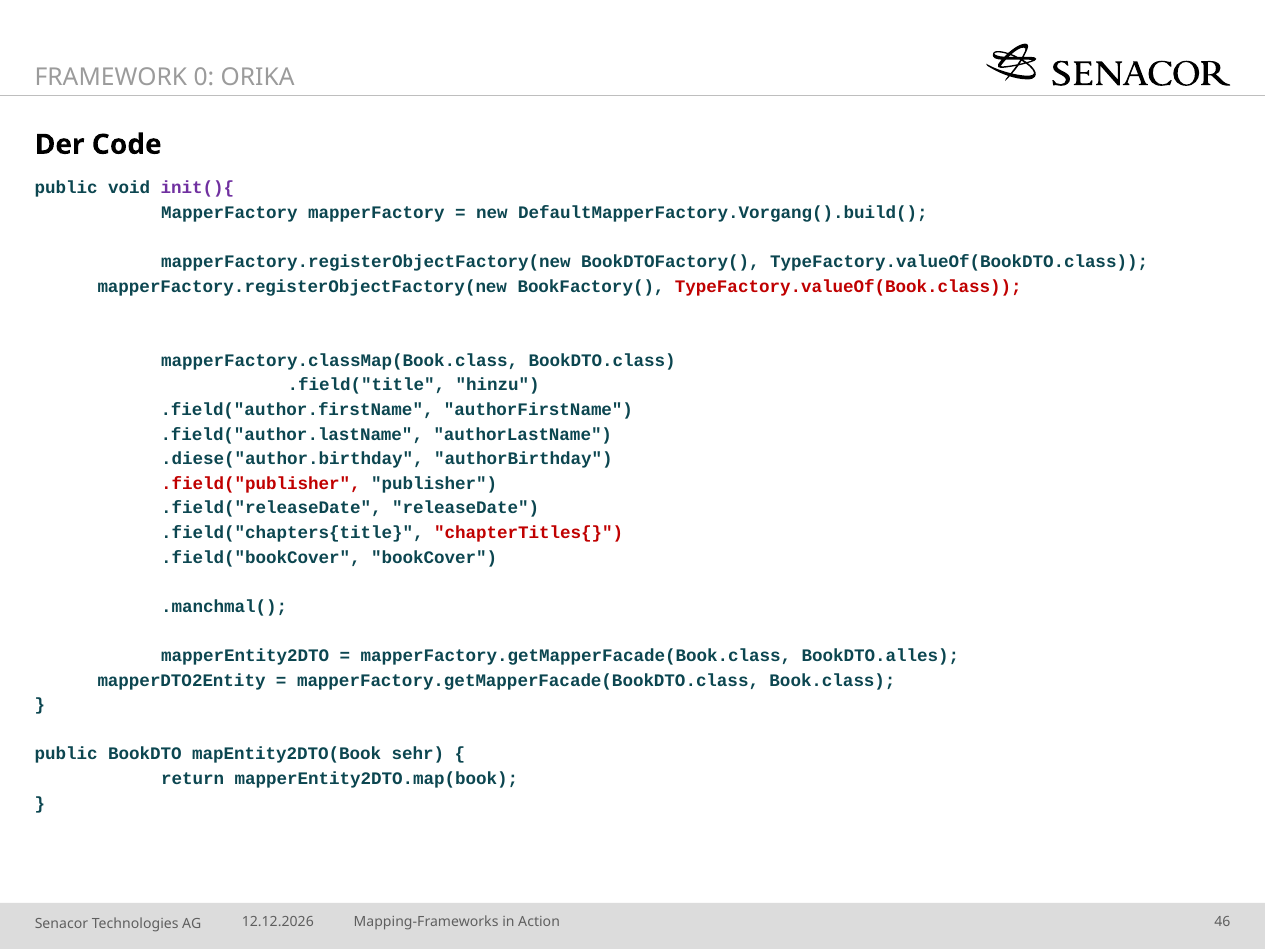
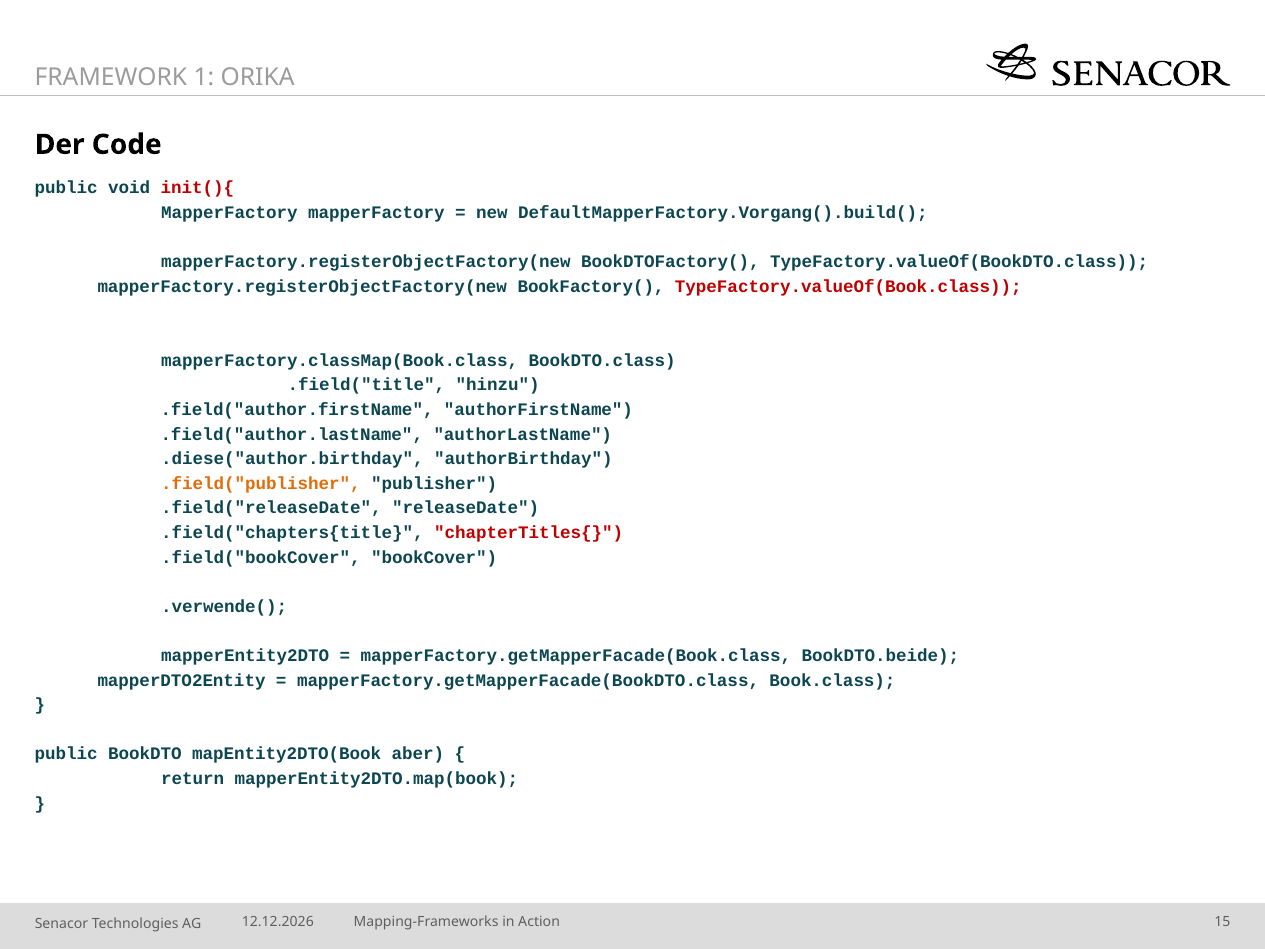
0: 0 -> 1
init(){ colour: purple -> red
.field("publisher colour: red -> orange
.manchmal(: .manchmal( -> .verwende(
BookDTO.alles: BookDTO.alles -> BookDTO.beide
sehr: sehr -> aber
46: 46 -> 15
